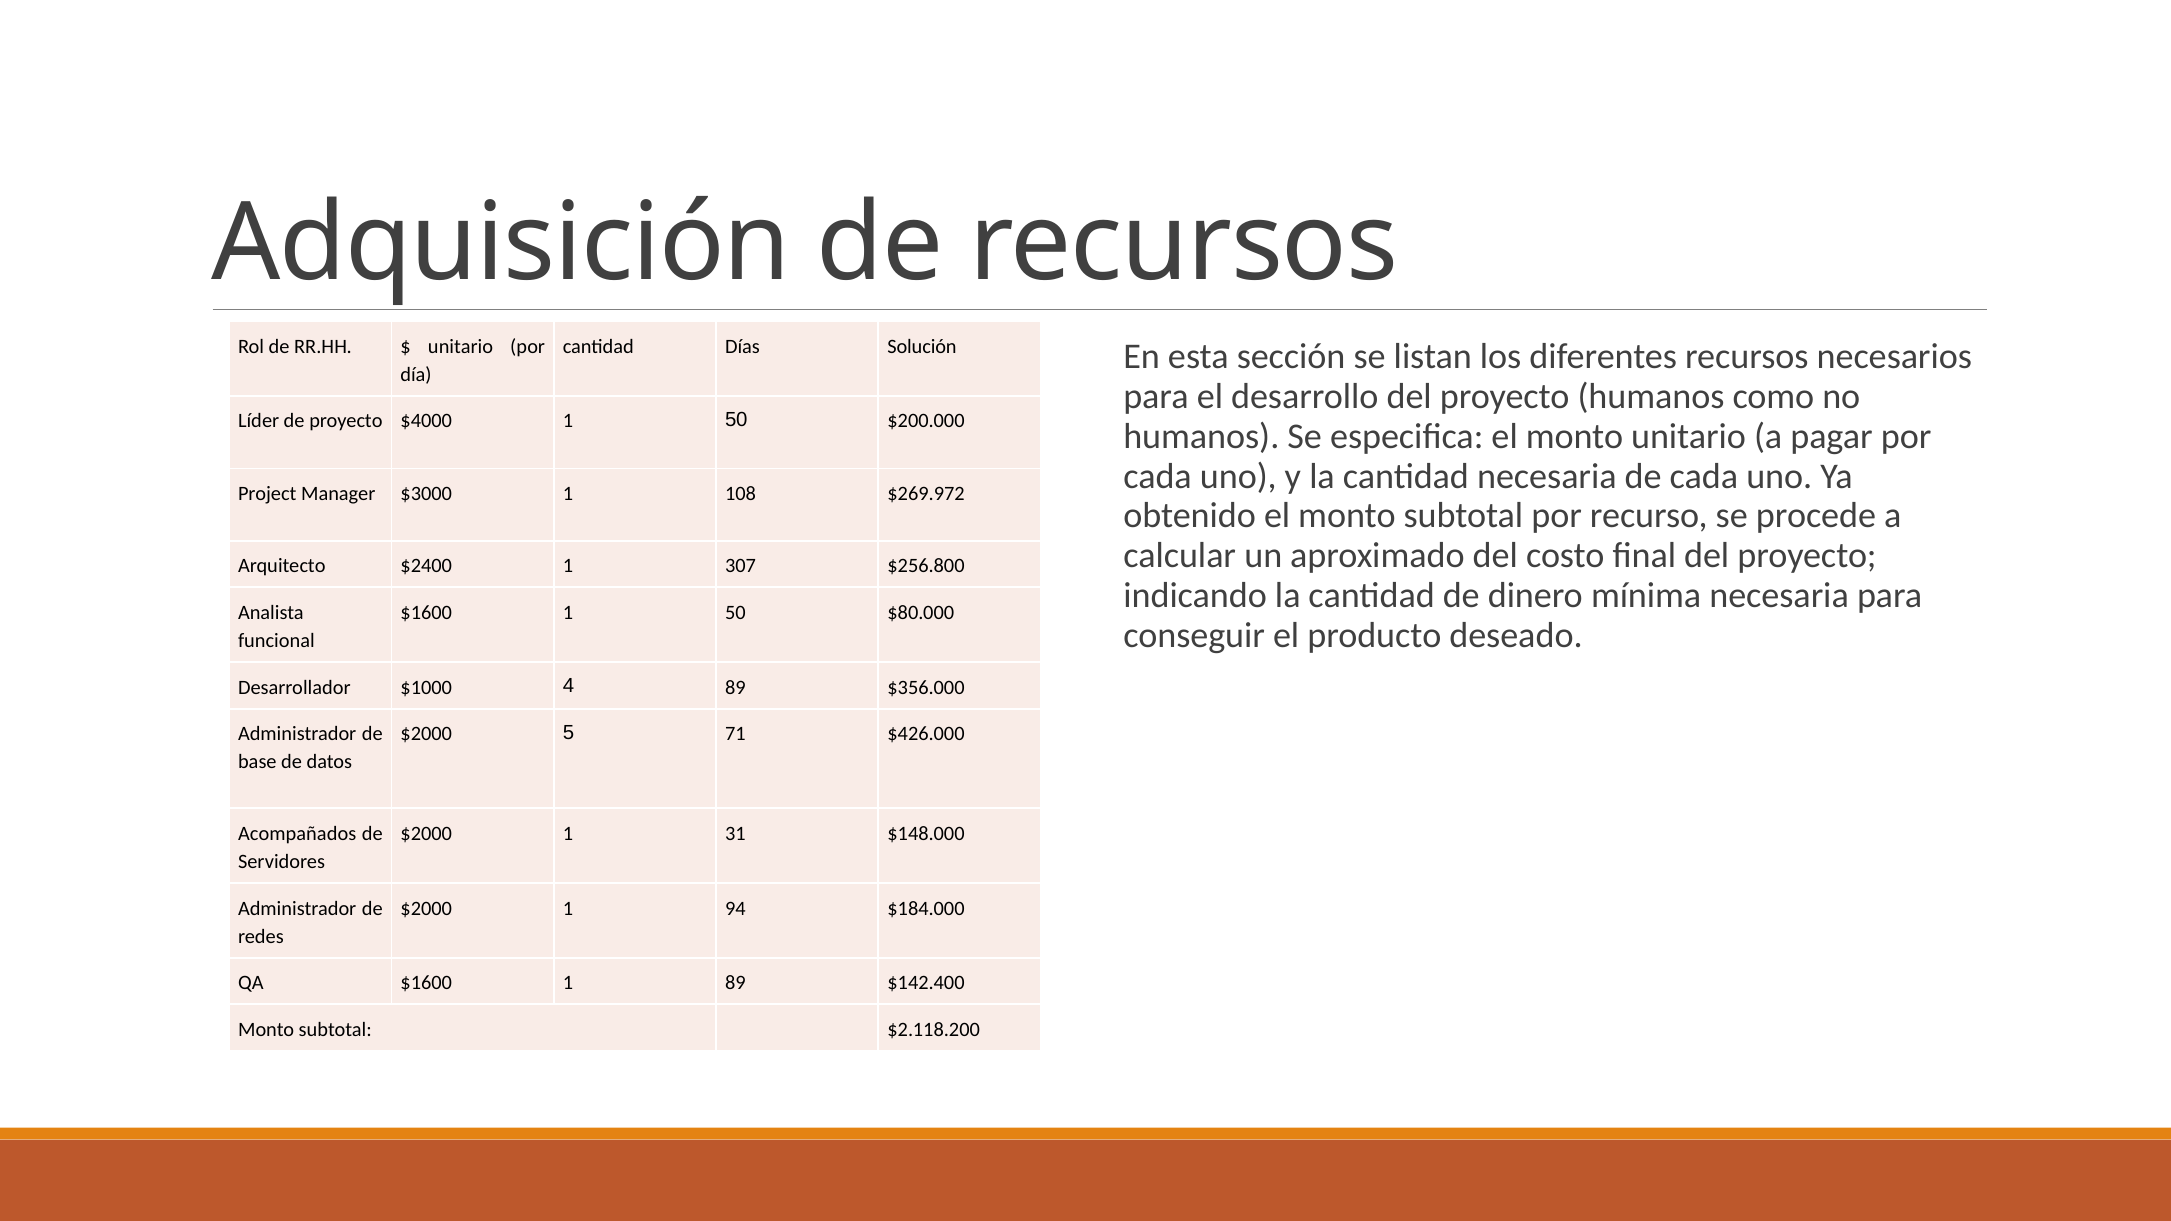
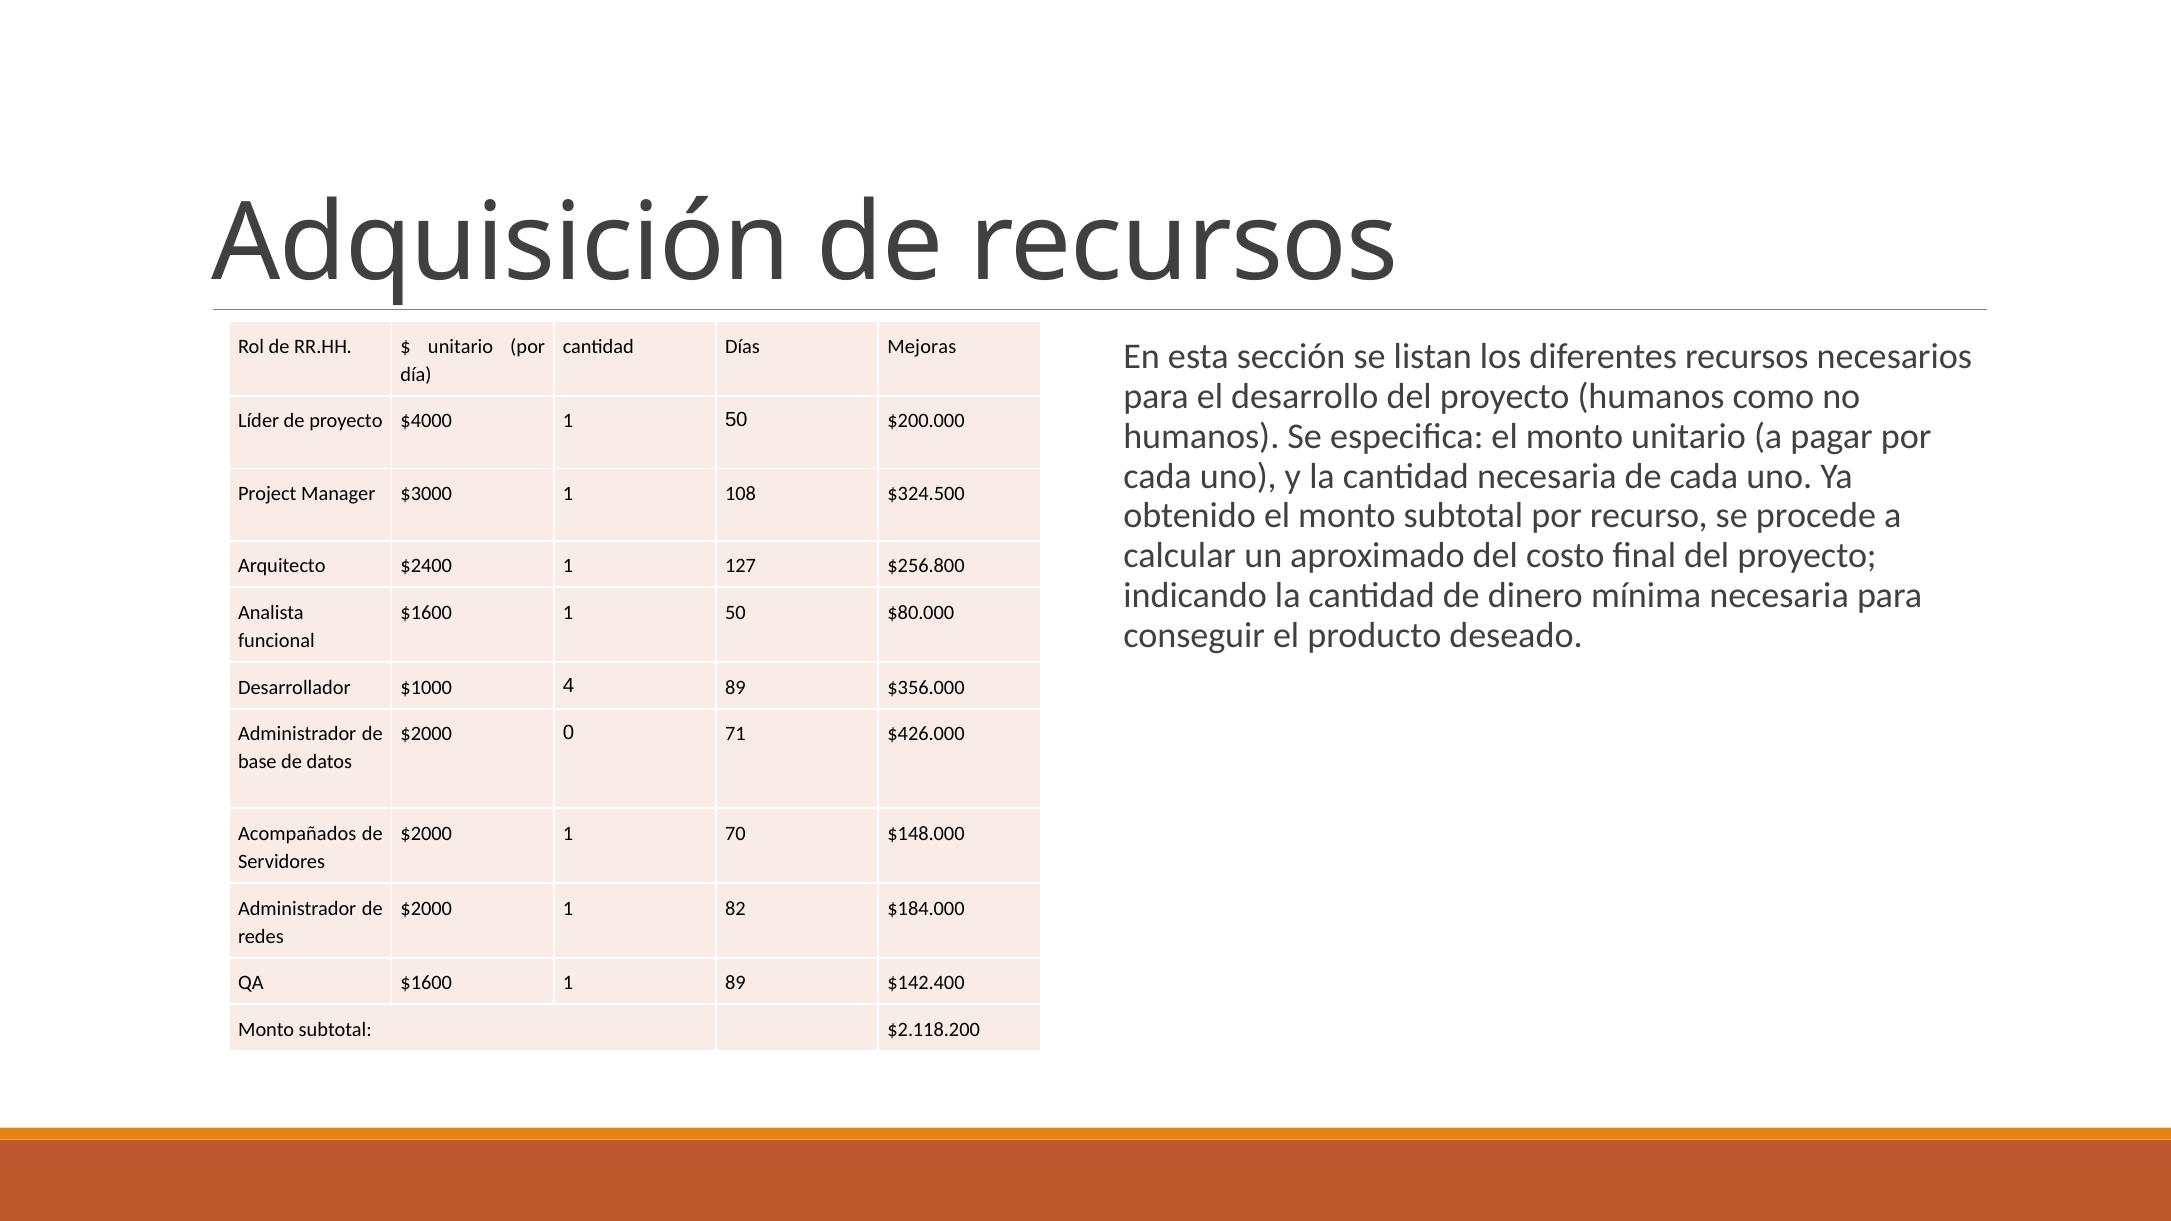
Solución: Solución -> Mejoras
$269.972: $269.972 -> $324.500
307: 307 -> 127
5: 5 -> 0
31: 31 -> 70
94: 94 -> 82
